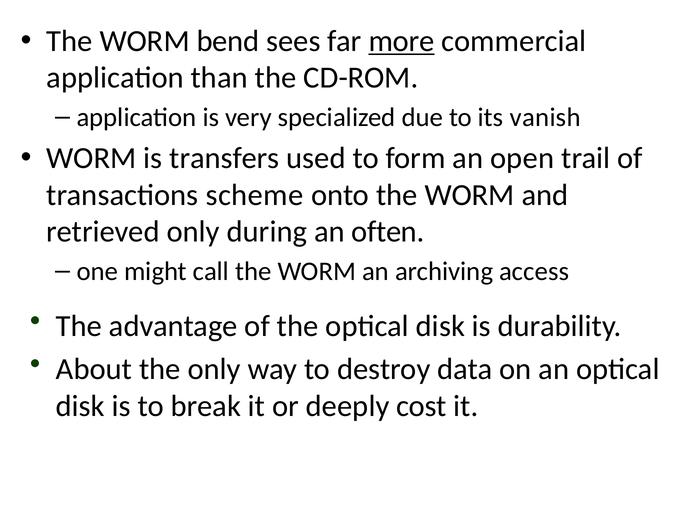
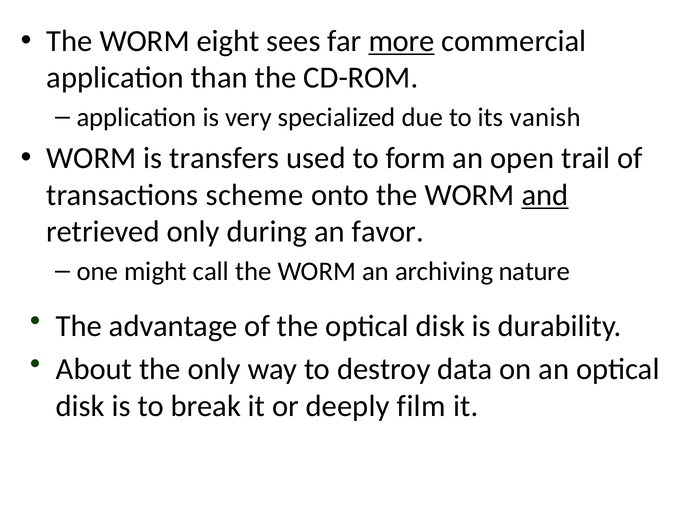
bend: bend -> eight
and underline: none -> present
often: often -> favor
access: access -> nature
cost: cost -> film
